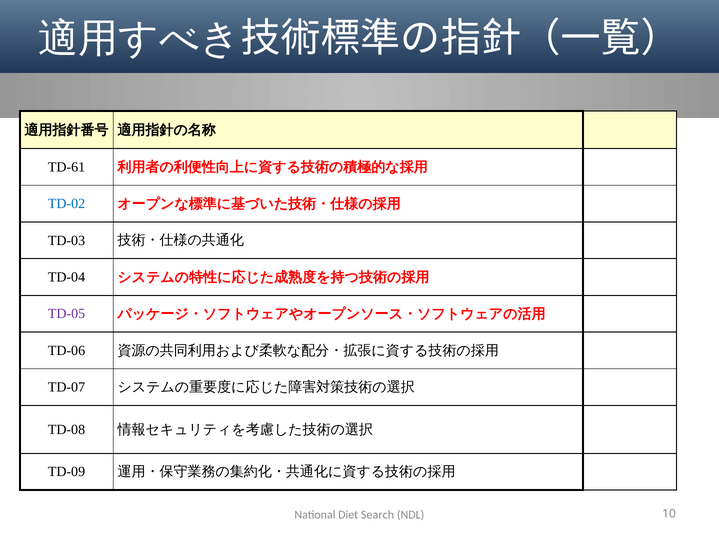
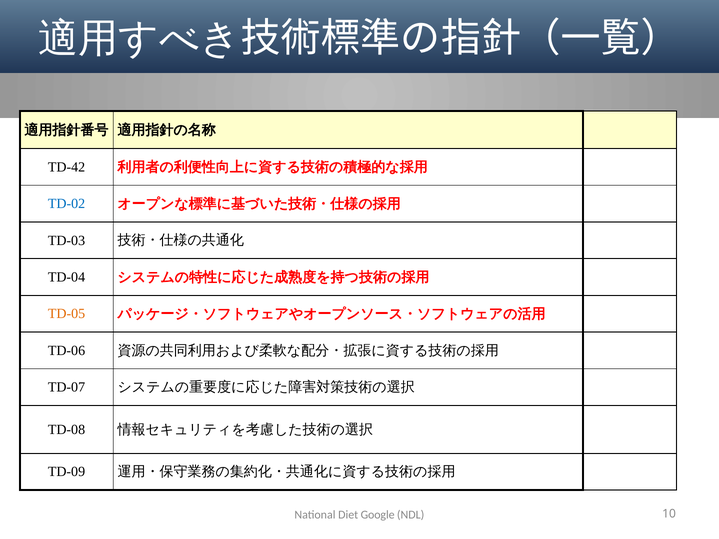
TD-61: TD-61 -> TD-42
TD-05 colour: purple -> orange
Search: Search -> Google
